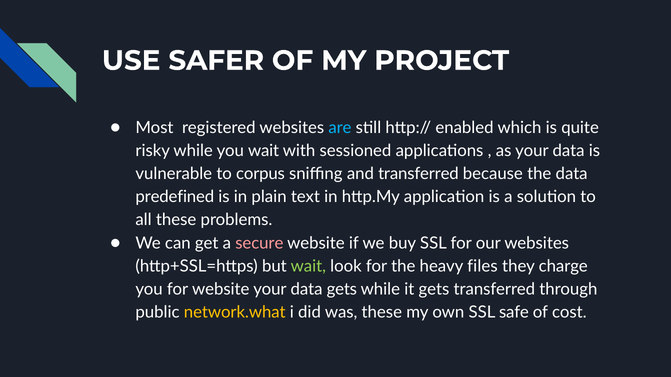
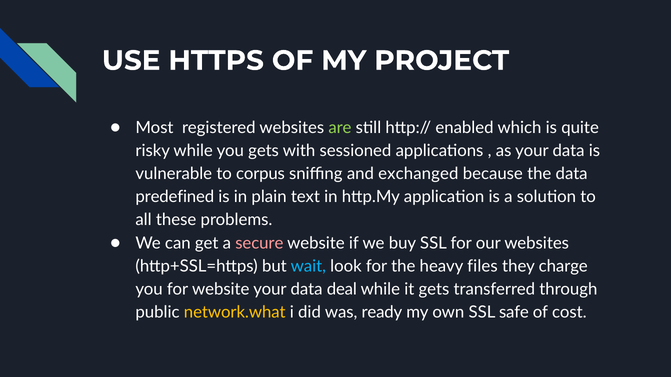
SAFER: SAFER -> HTTPS
are colour: light blue -> light green
you wait: wait -> gets
and transferred: transferred -> exchanged
wait at (308, 267) colour: light green -> light blue
data gets: gets -> deal
was these: these -> ready
